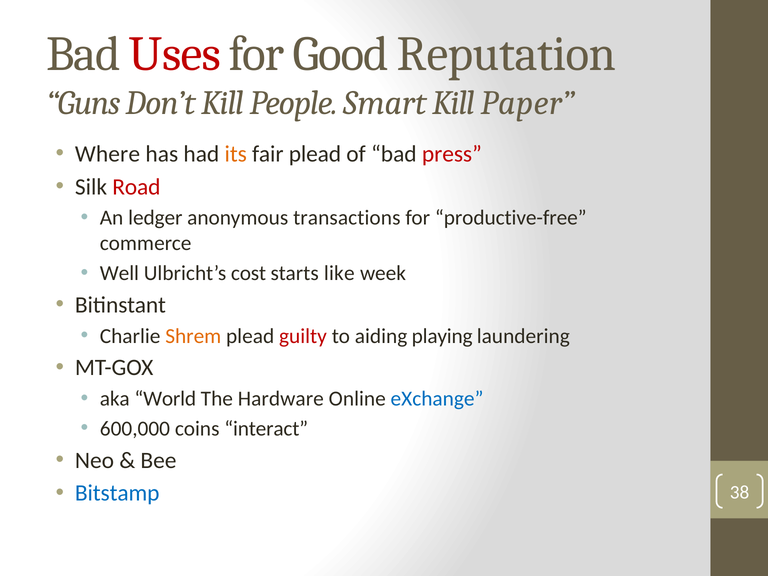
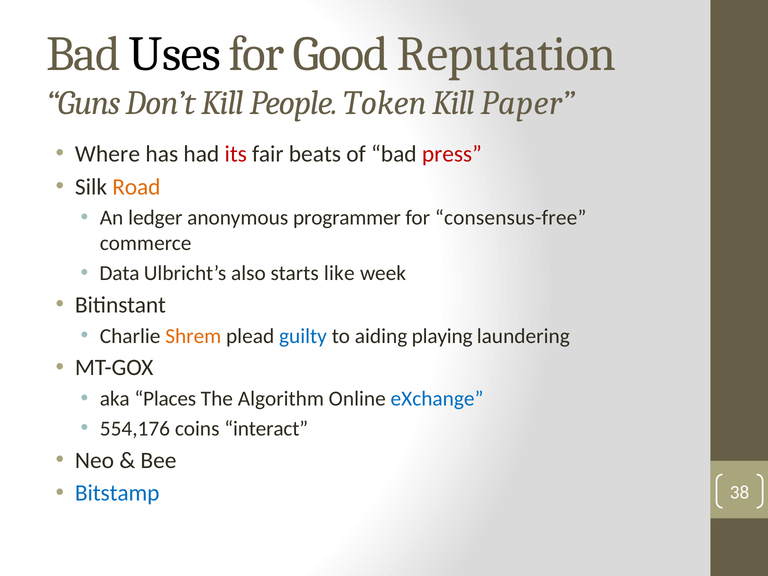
Uses colour: red -> black
Smart: Smart -> Token
its colour: orange -> red
fair plead: plead -> beats
Road colour: red -> orange
transactions: transactions -> programmer
productive-free: productive-free -> consensus-free
Well: Well -> Data
cost: cost -> also
guilty colour: red -> blue
World: World -> Places
Hardware: Hardware -> Algorithm
600,000: 600,000 -> 554,176
